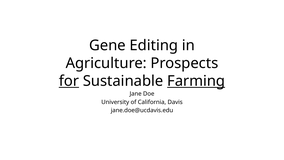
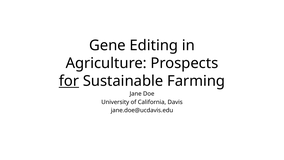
Farming underline: present -> none
